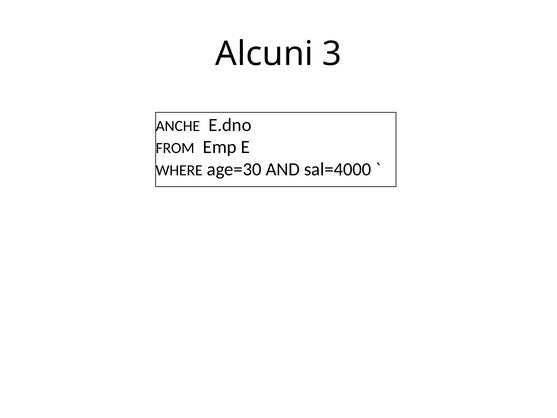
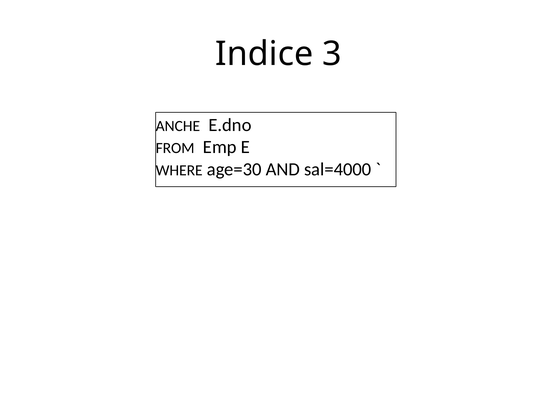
Alcuni: Alcuni -> Indice
